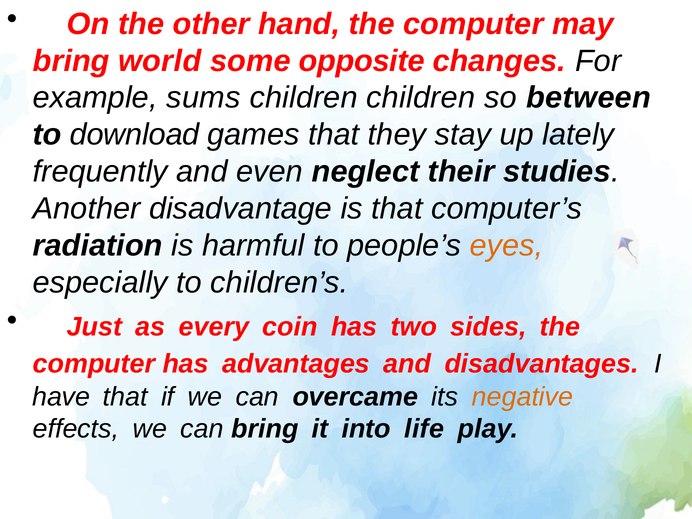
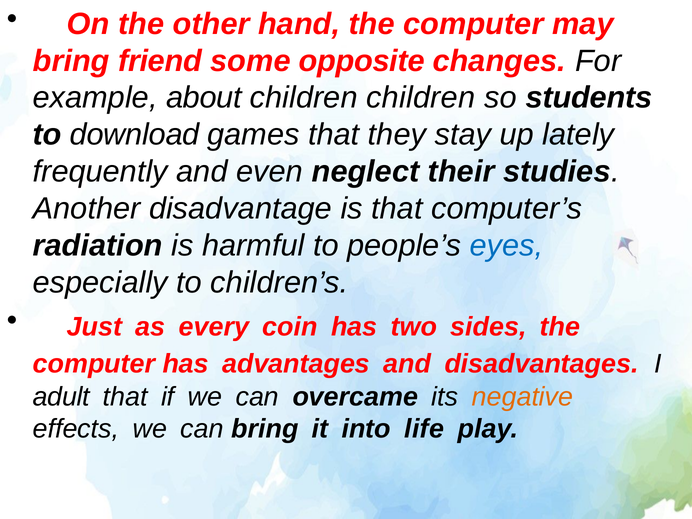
world: world -> friend
sums: sums -> about
between: between -> students
eyes colour: orange -> blue
have: have -> adult
